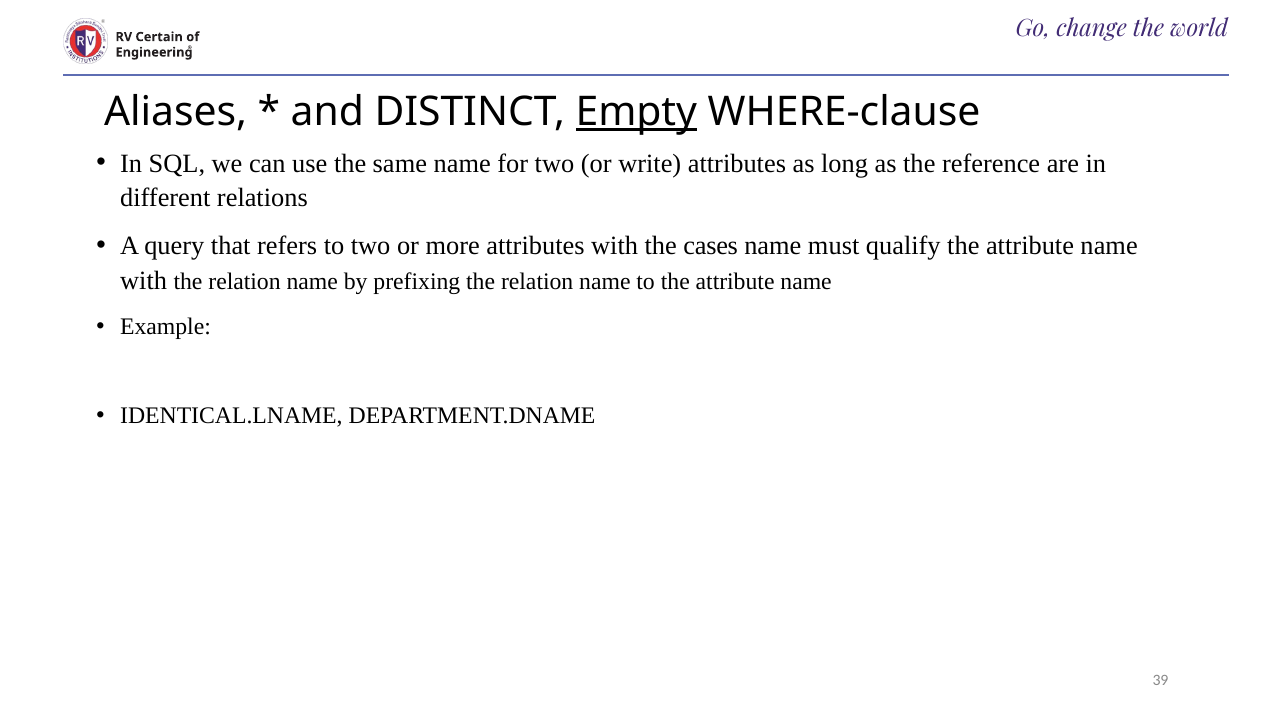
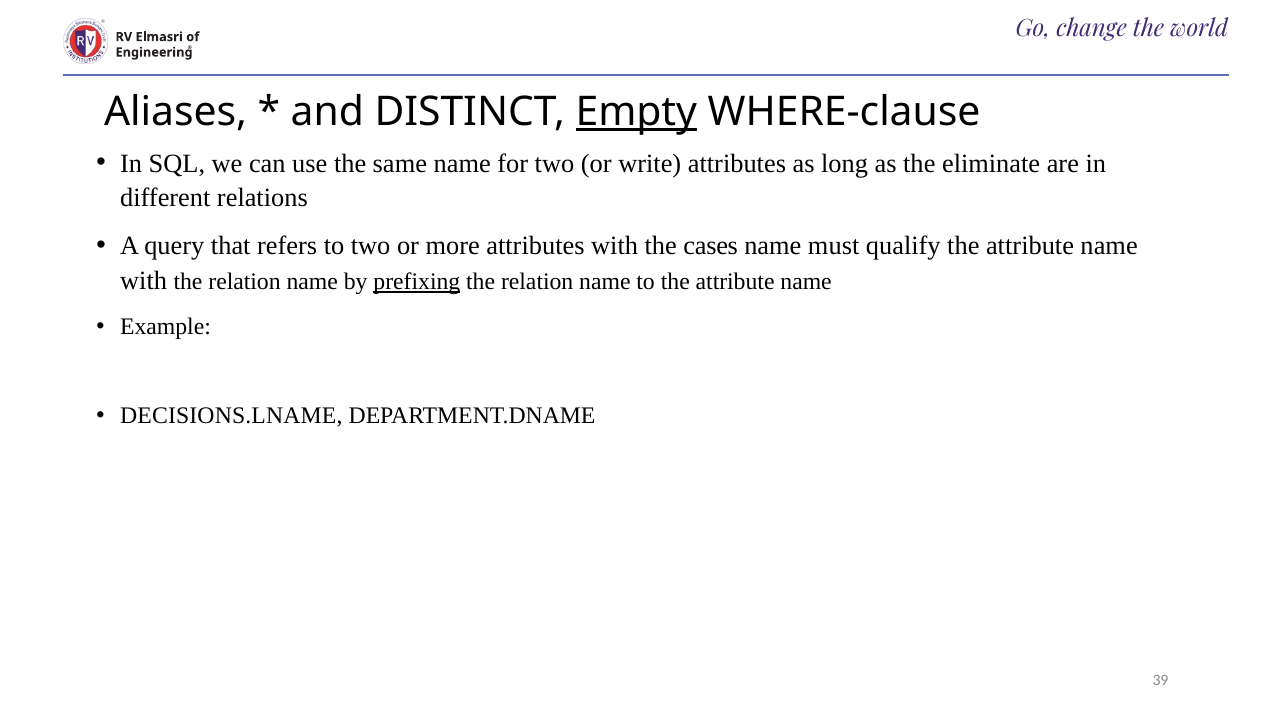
Certain: Certain -> Elmasri
reference: reference -> eliminate
prefixing underline: none -> present
IDENTICAL.LNAME: IDENTICAL.LNAME -> DECISIONS.LNAME
